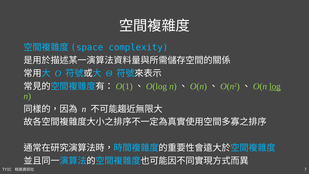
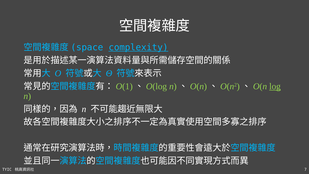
complexity underline: none -> present
